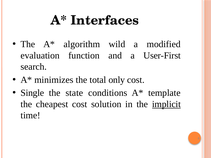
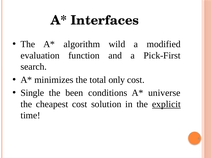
User-First: User-First -> Pick-First
state: state -> been
template: template -> universe
implicit: implicit -> explicit
